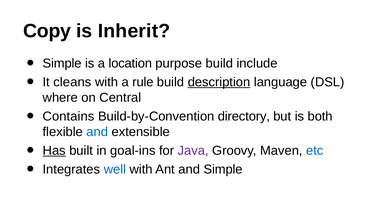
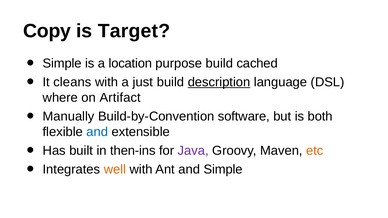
Inherit: Inherit -> Target
include: include -> cached
rule: rule -> just
Central: Central -> Artifact
Contains: Contains -> Manually
directory: directory -> software
Has underline: present -> none
goal-ins: goal-ins -> then-ins
etc colour: blue -> orange
well colour: blue -> orange
